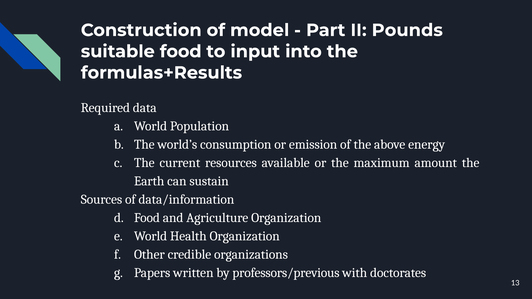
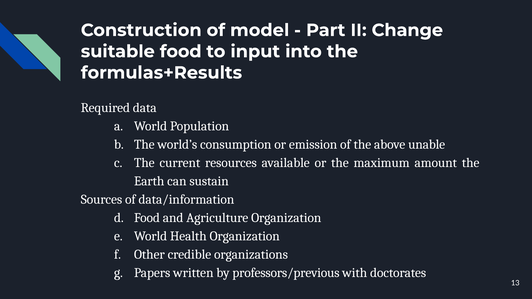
Pounds: Pounds -> Change
energy: energy -> unable
